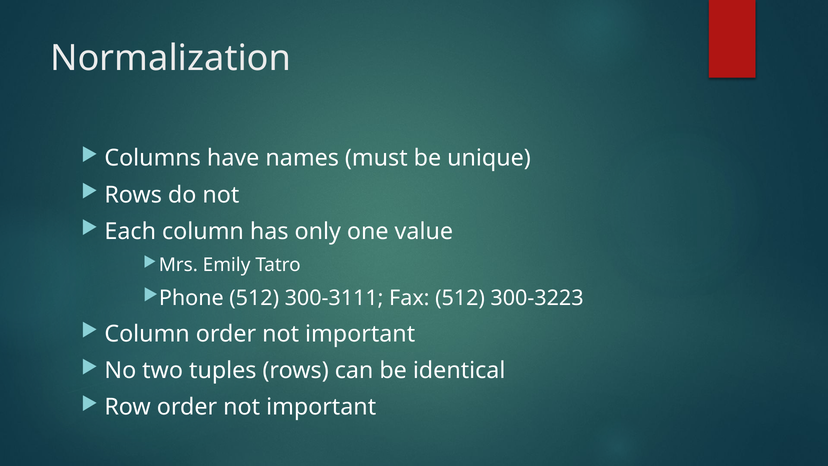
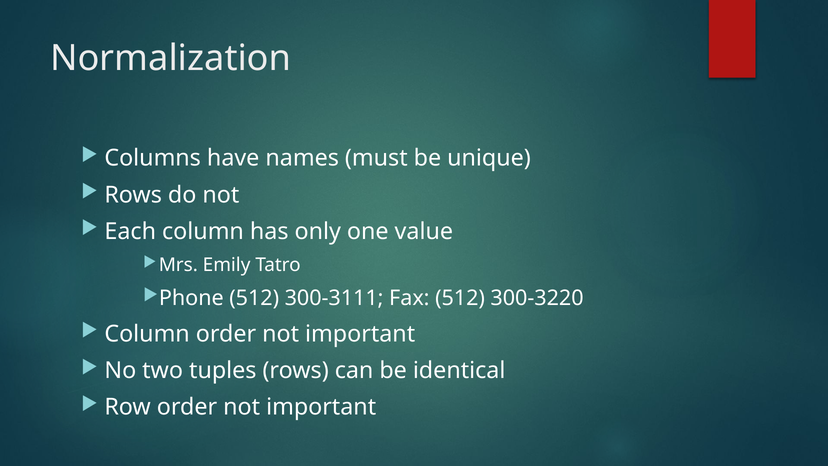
300-3223: 300-3223 -> 300-3220
